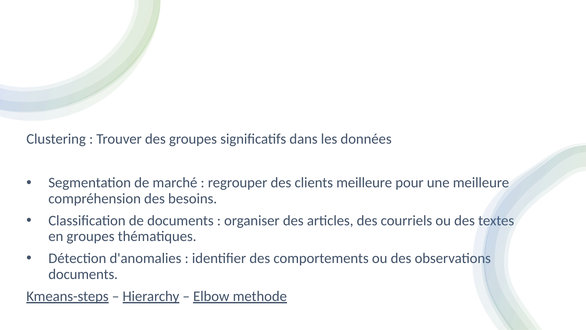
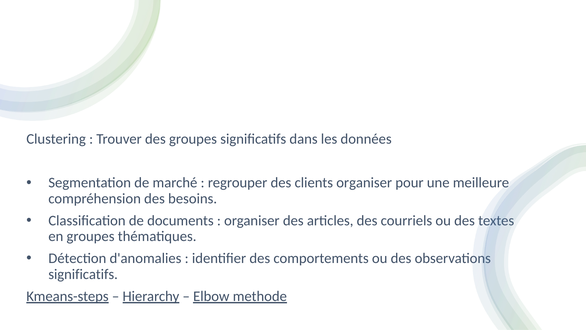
clients meilleure: meilleure -> organiser
documents at (83, 274): documents -> significatifs
